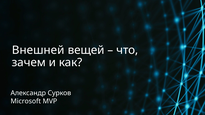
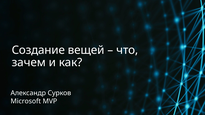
Внешней: Внешней -> Создание
